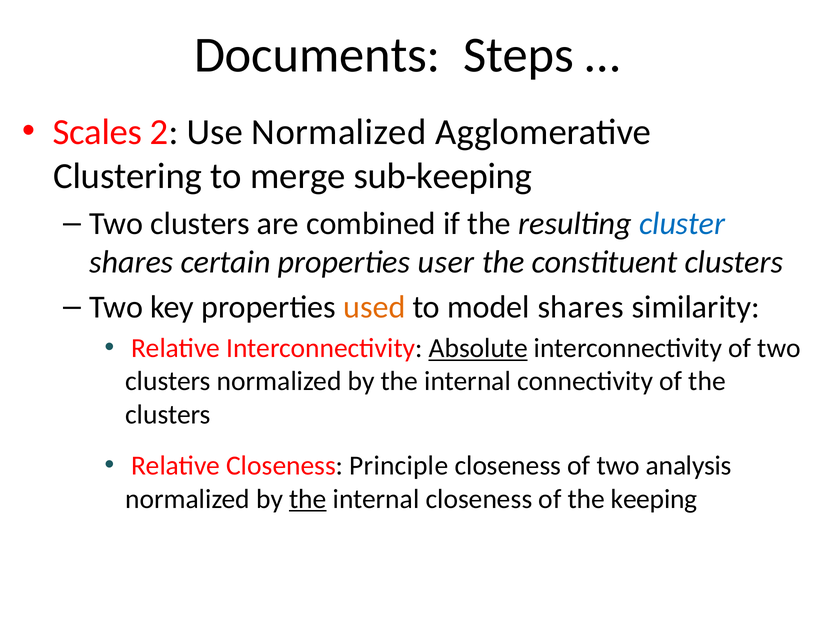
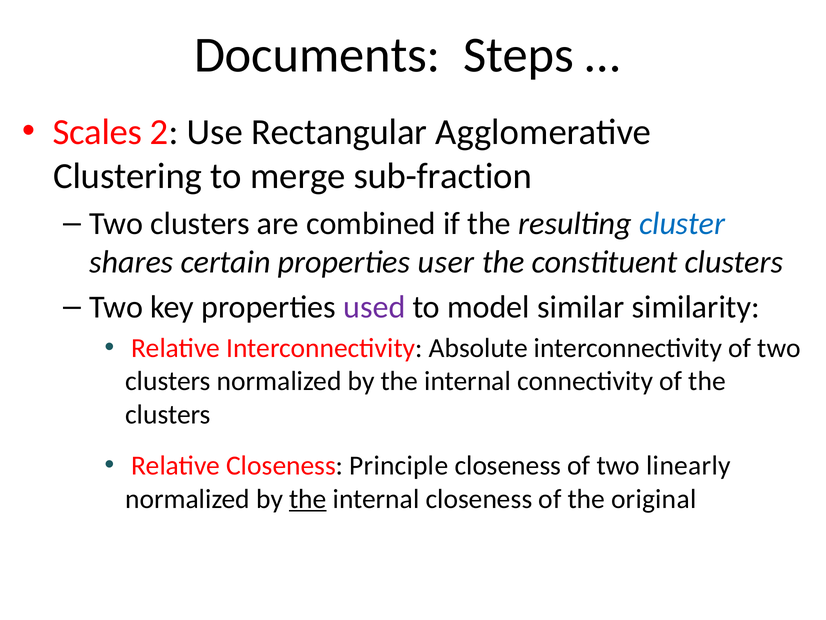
Use Normalized: Normalized -> Rectangular
sub-keeping: sub-keeping -> sub-fraction
used colour: orange -> purple
model shares: shares -> similar
Absolute underline: present -> none
analysis: analysis -> linearly
keeping: keeping -> original
